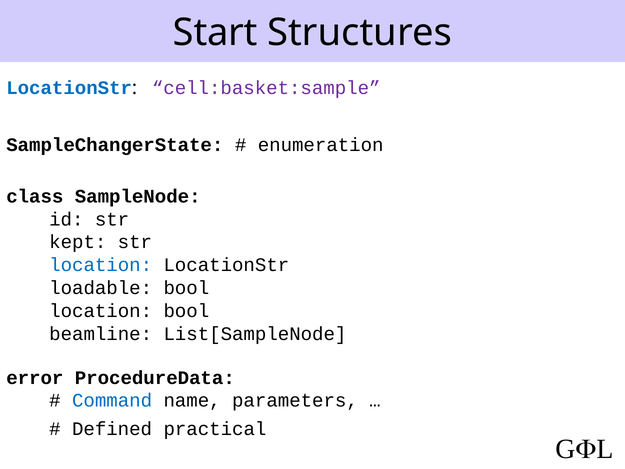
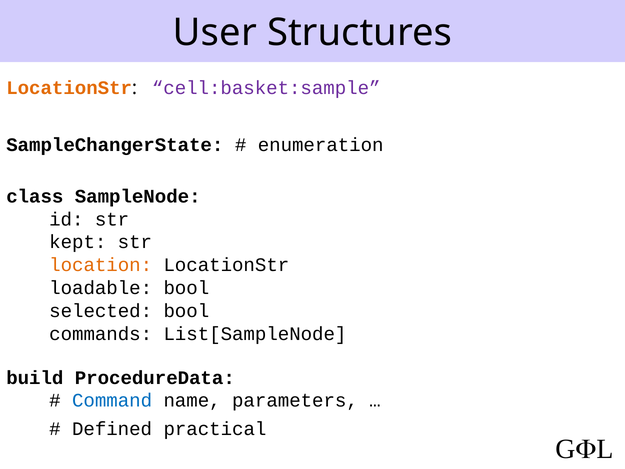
Start: Start -> User
LocationStr at (69, 88) colour: blue -> orange
location at (101, 265) colour: blue -> orange
location at (101, 311): location -> selected
beamline: beamline -> commands
error: error -> build
